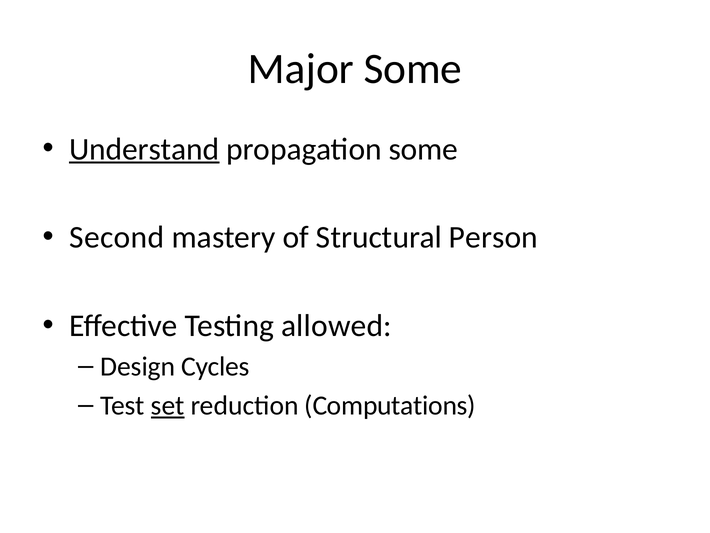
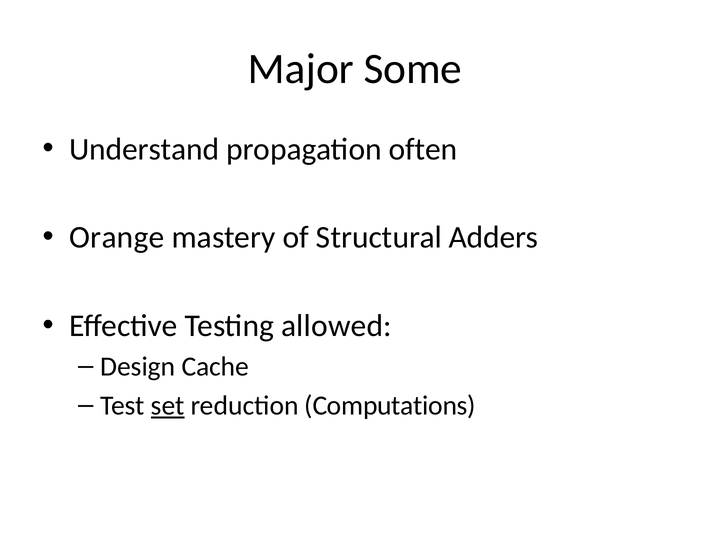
Understand underline: present -> none
propagation some: some -> often
Second: Second -> Orange
Person: Person -> Adders
Cycles: Cycles -> Cache
